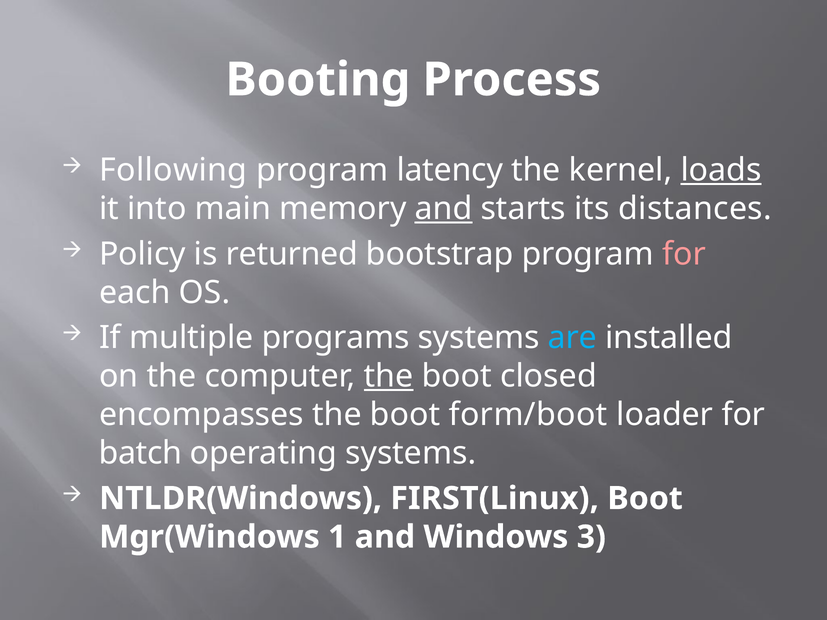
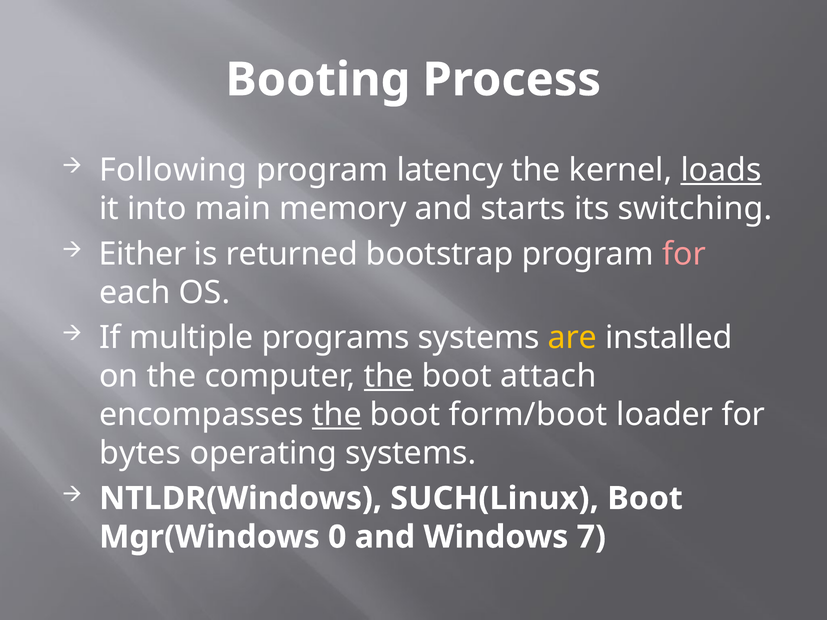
and at (444, 209) underline: present -> none
distances: distances -> switching
Policy: Policy -> Either
are colour: light blue -> yellow
closed: closed -> attach
the at (337, 415) underline: none -> present
batch: batch -> bytes
FIRST(Linux: FIRST(Linux -> SUCH(Linux
1: 1 -> 0
3: 3 -> 7
